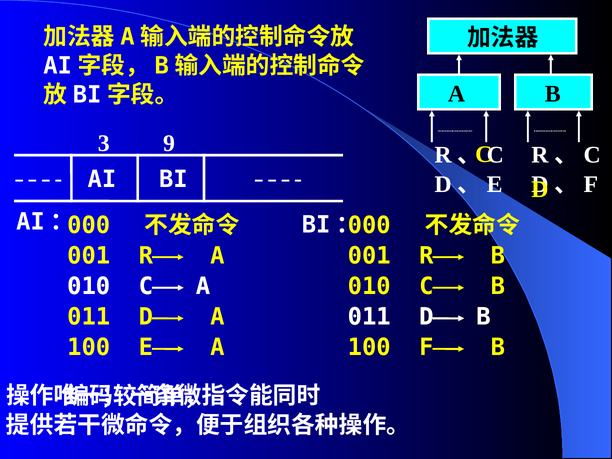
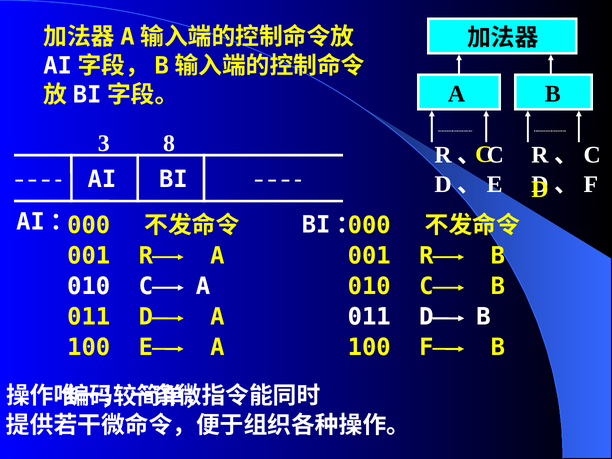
9: 9 -> 8
